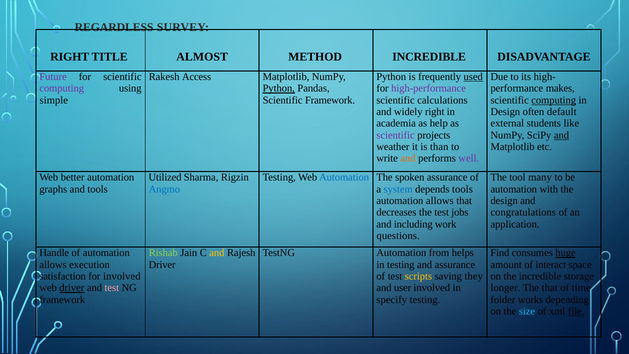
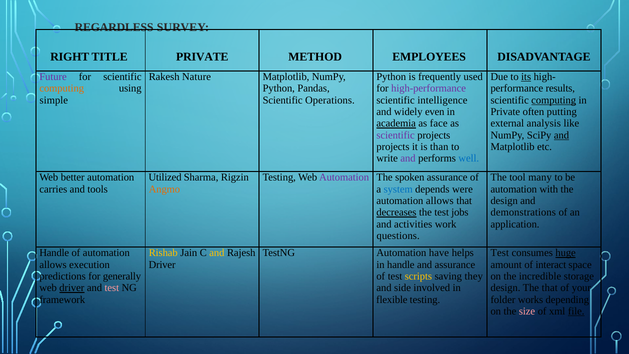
TITLE ALMOST: ALMOST -> PRIVATE
METHOD INCREDIBLE: INCREDIBLE -> EMPLOYEES
Access: Access -> Nature
used underline: present -> none
its underline: none -> present
computing at (62, 88) colour: purple -> orange
Python at (279, 88) underline: present -> none
makes: makes -> results
Scientific Framework: Framework -> Operations
calculations: calculations -> intelligence
widely right: right -> even
Design at (505, 112): Design -> Private
default: default -> putting
academia underline: none -> present
help: help -> face
students: students -> analysis
weather at (393, 147): weather -> projects
and at (408, 158) colour: orange -> purple
well colour: purple -> blue
Automation at (344, 177) colour: blue -> purple
graphs: graphs -> carries
Angmo colour: blue -> orange
depends tools: tools -> were
decreases underline: none -> present
congratulations: congratulations -> demonstrations
including: including -> activities
Rishab colour: light green -> yellow
from: from -> have
Find at (500, 253): Find -> Test
in testing: testing -> handle
satisfaction: satisfaction -> predictions
for involved: involved -> generally
user: user -> side
longer at (505, 288): longer -> design
time: time -> your
specify: specify -> flexible
size colour: light blue -> pink
